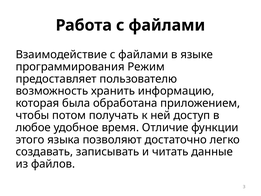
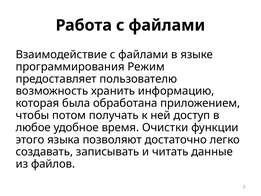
Отличие: Отличие -> Очистки
